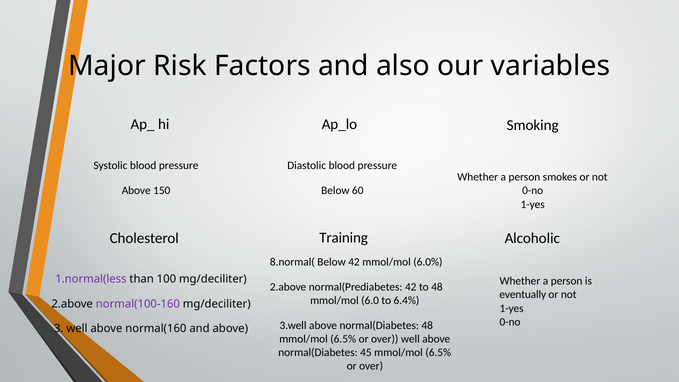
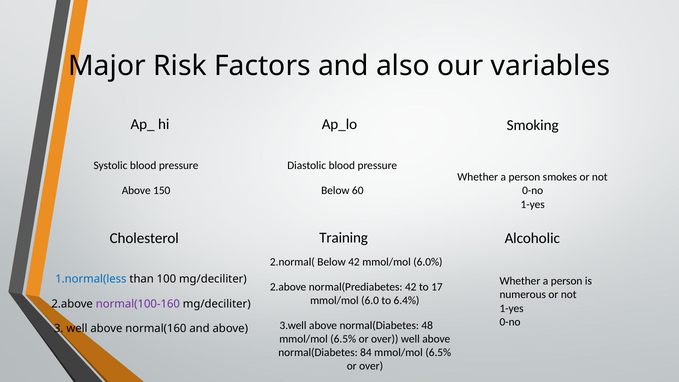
8.normal(: 8.normal( -> 2.normal(
1.normal(less colour: purple -> blue
to 48: 48 -> 17
eventually: eventually -> numerous
45: 45 -> 84
